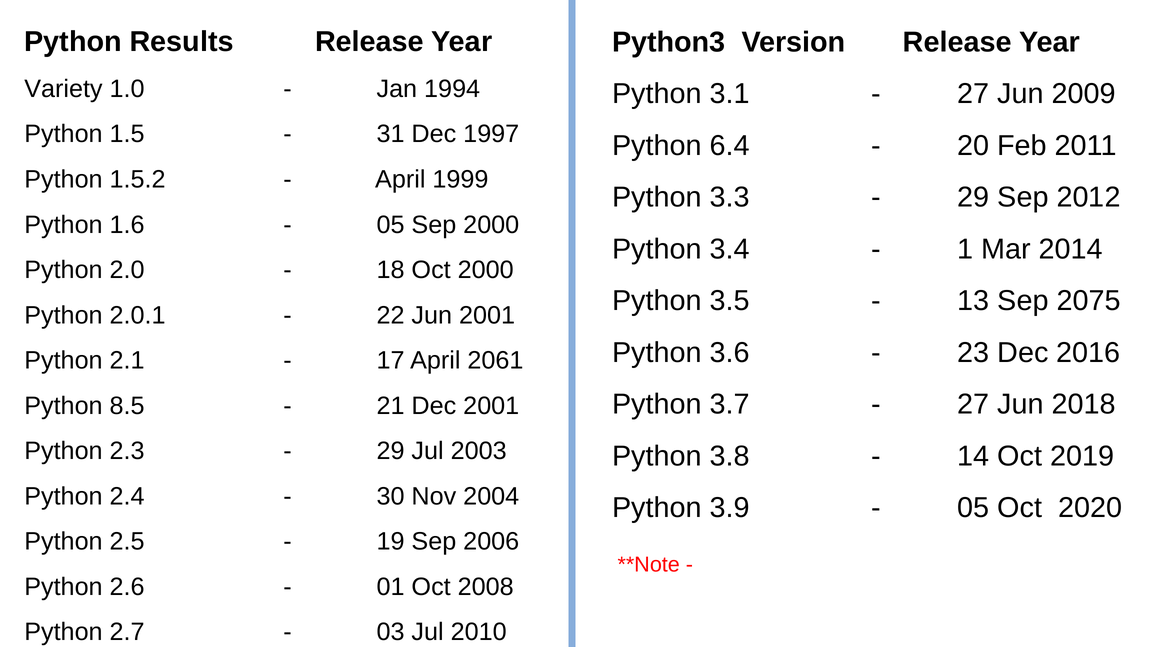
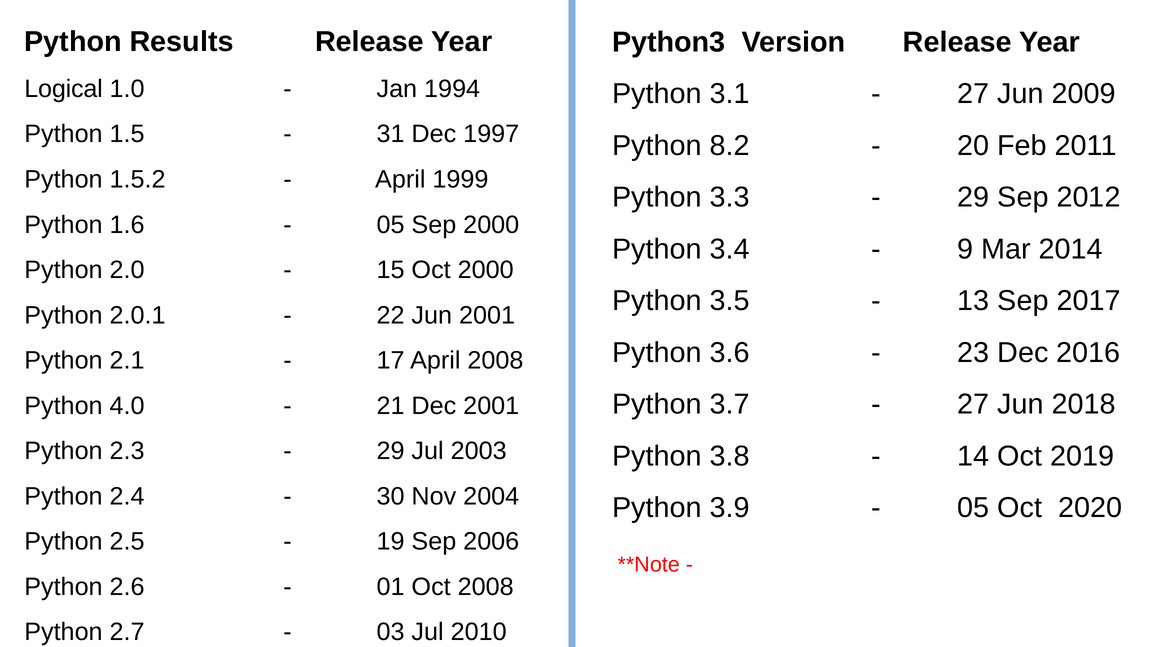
Variety: Variety -> Logical
6.4: 6.4 -> 8.2
1: 1 -> 9
18: 18 -> 15
2075: 2075 -> 2017
April 2061: 2061 -> 2008
8.5: 8.5 -> 4.0
